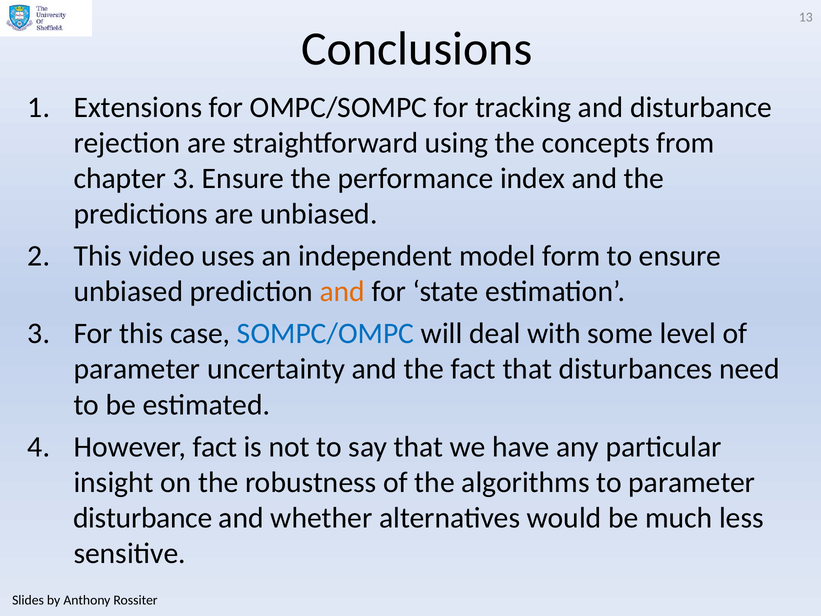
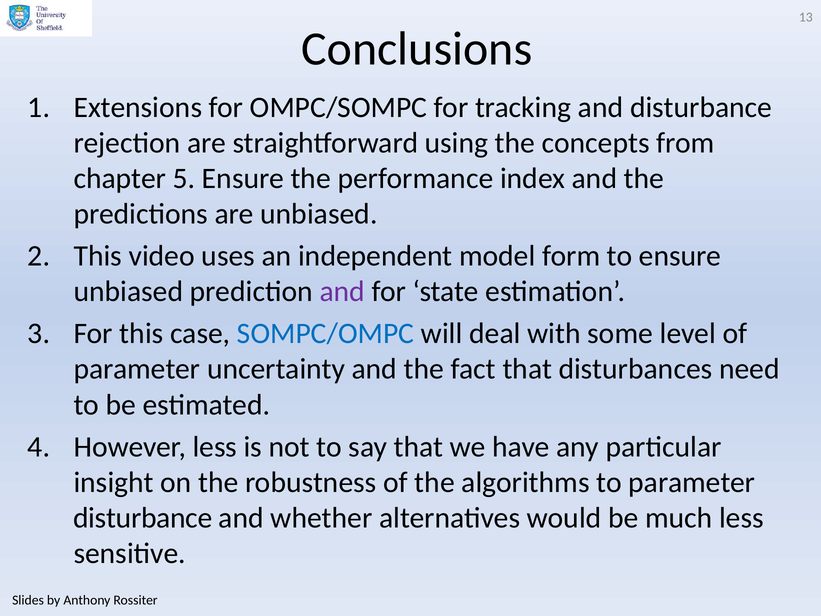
chapter 3: 3 -> 5
and at (342, 292) colour: orange -> purple
However fact: fact -> less
